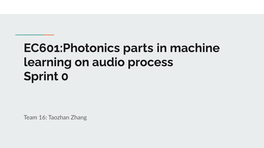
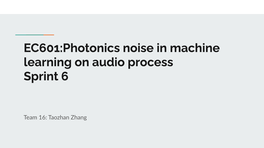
parts: parts -> noise
0: 0 -> 6
